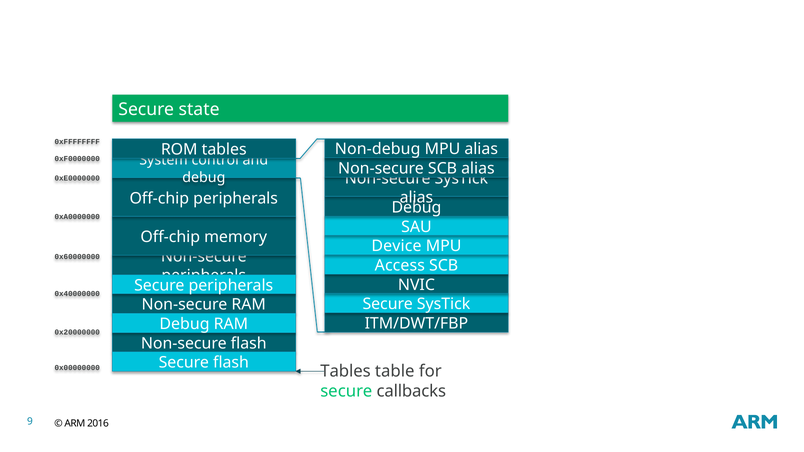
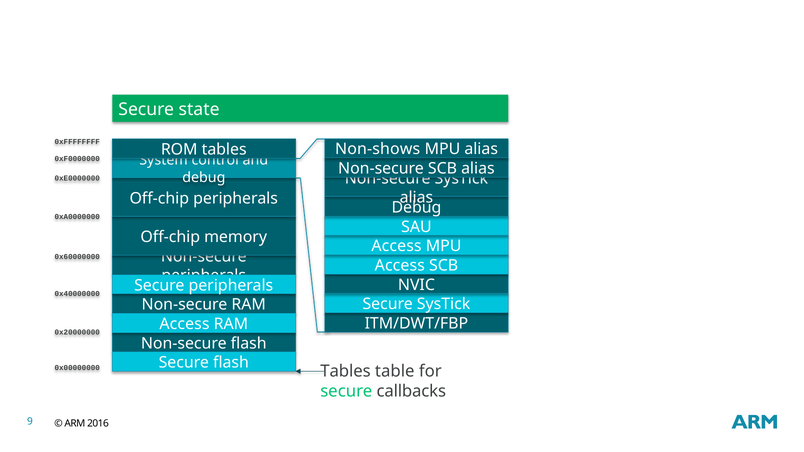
Non-debug: Non-debug -> Non-shows
Device at (396, 246): Device -> Access
Debug at (184, 324): Debug -> Access
